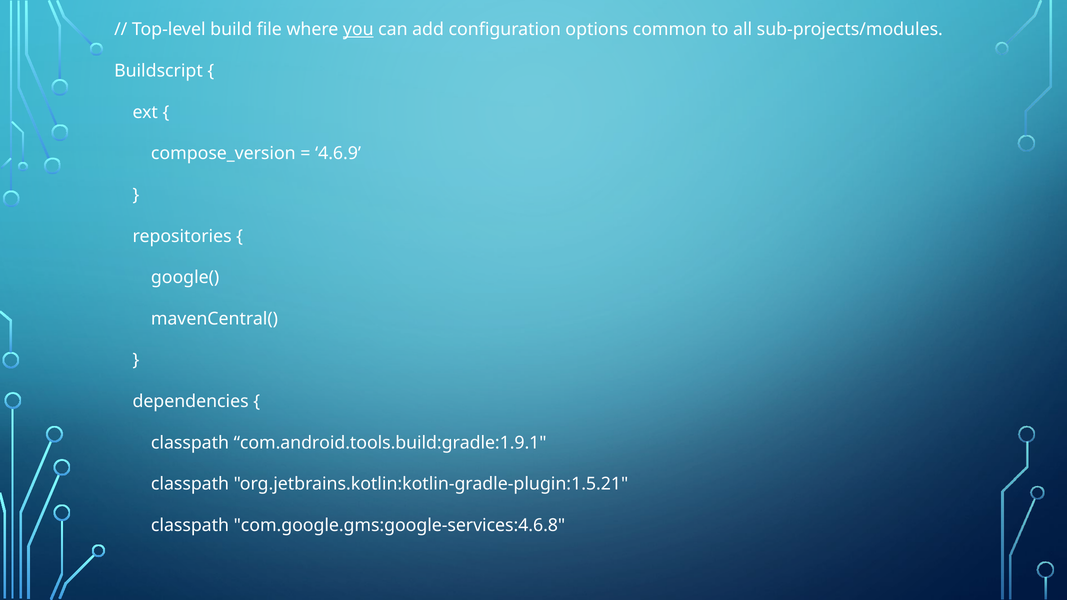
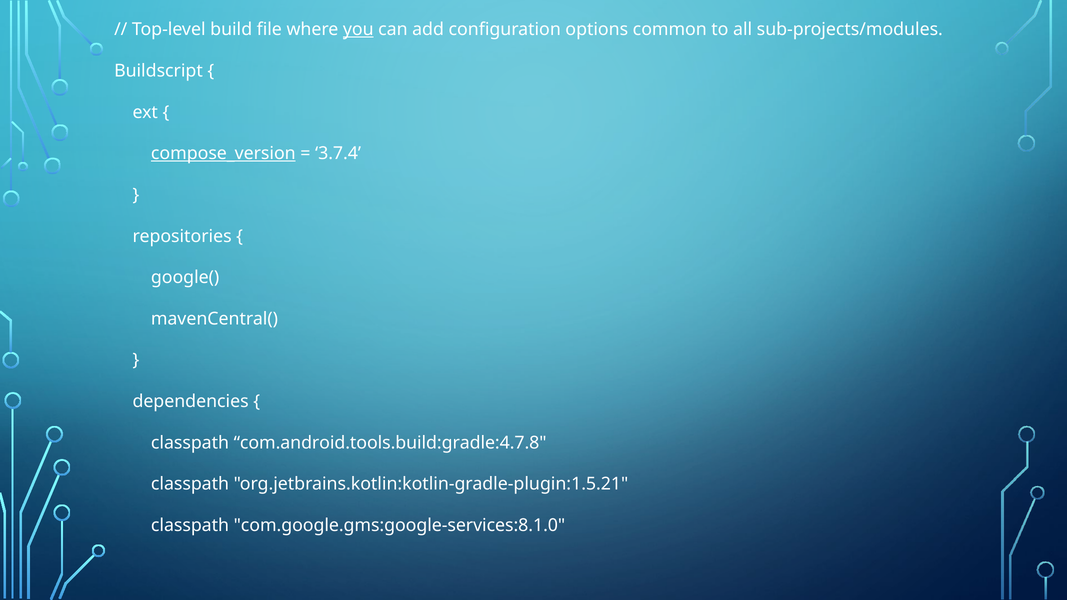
compose_version underline: none -> present
4.6.9: 4.6.9 -> 3.7.4
com.android.tools.build:gradle:1.9.1: com.android.tools.build:gradle:1.9.1 -> com.android.tools.build:gradle:4.7.8
com.google.gms:google-services:4.6.8: com.google.gms:google-services:4.6.8 -> com.google.gms:google-services:8.1.0
